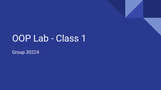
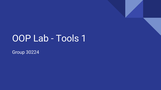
Class: Class -> Tools
